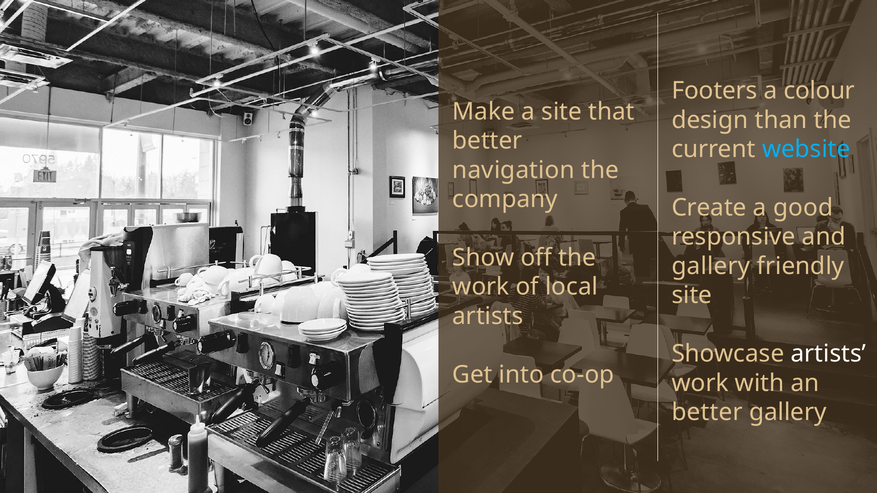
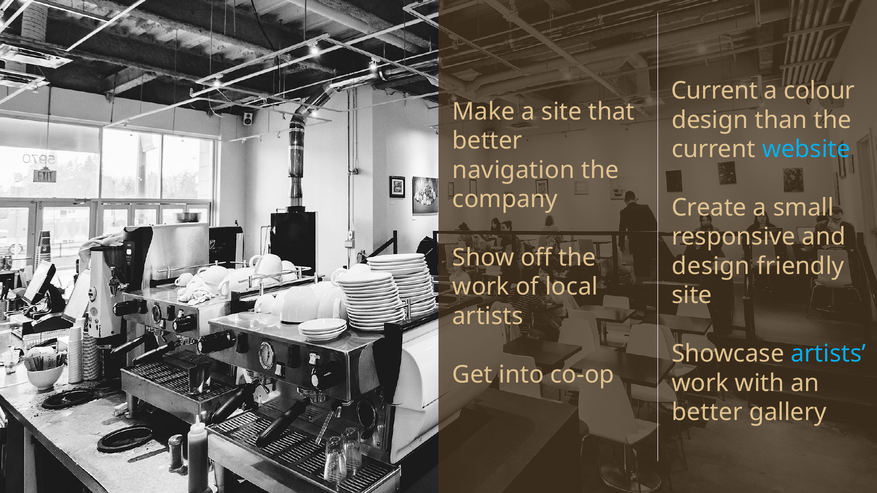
Footers at (715, 91): Footers -> Current
good: good -> small
gallery at (711, 266): gallery -> design
artists at (828, 354) colour: white -> light blue
